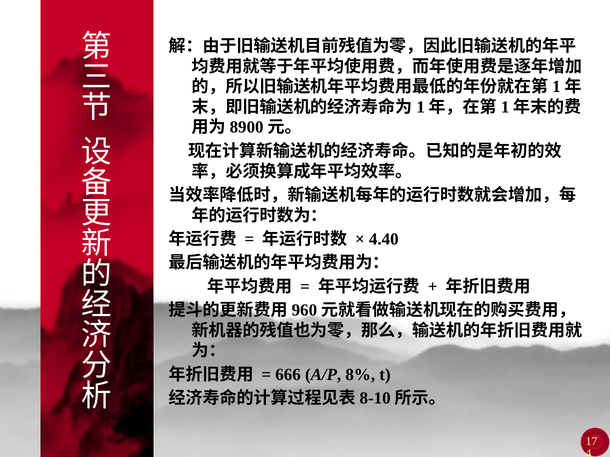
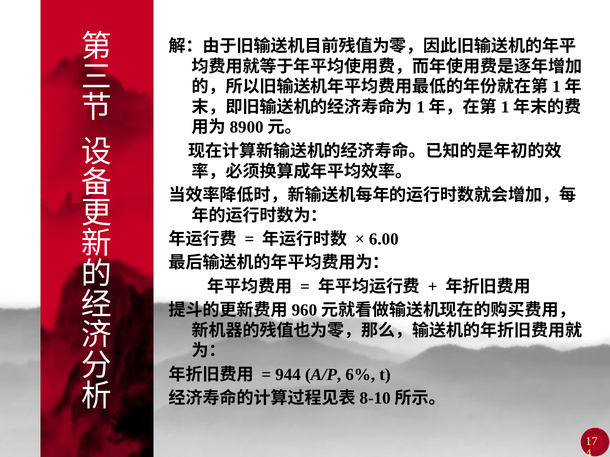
4.40: 4.40 -> 6.00
666: 666 -> 944
8%: 8% -> 6%
